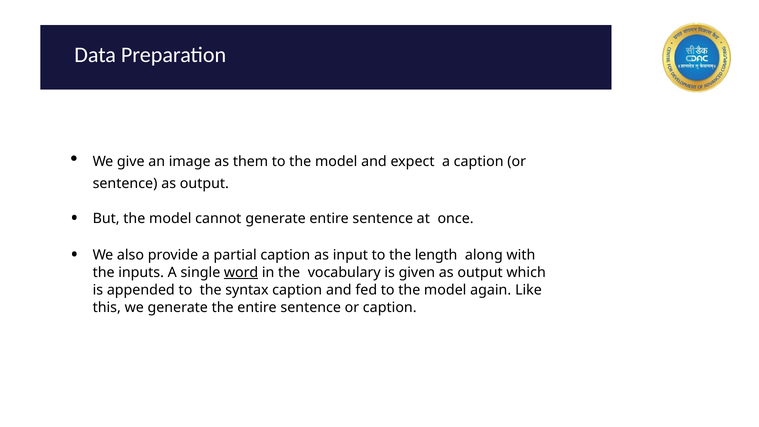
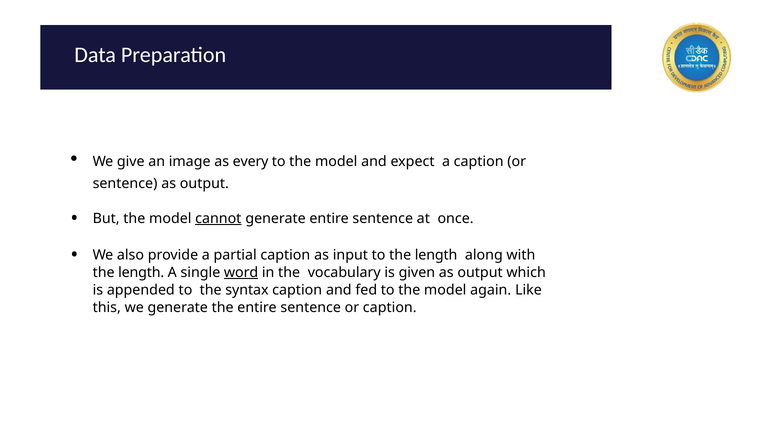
them: them -> every
cannot underline: none -> present
inputs at (141, 272): inputs -> length
